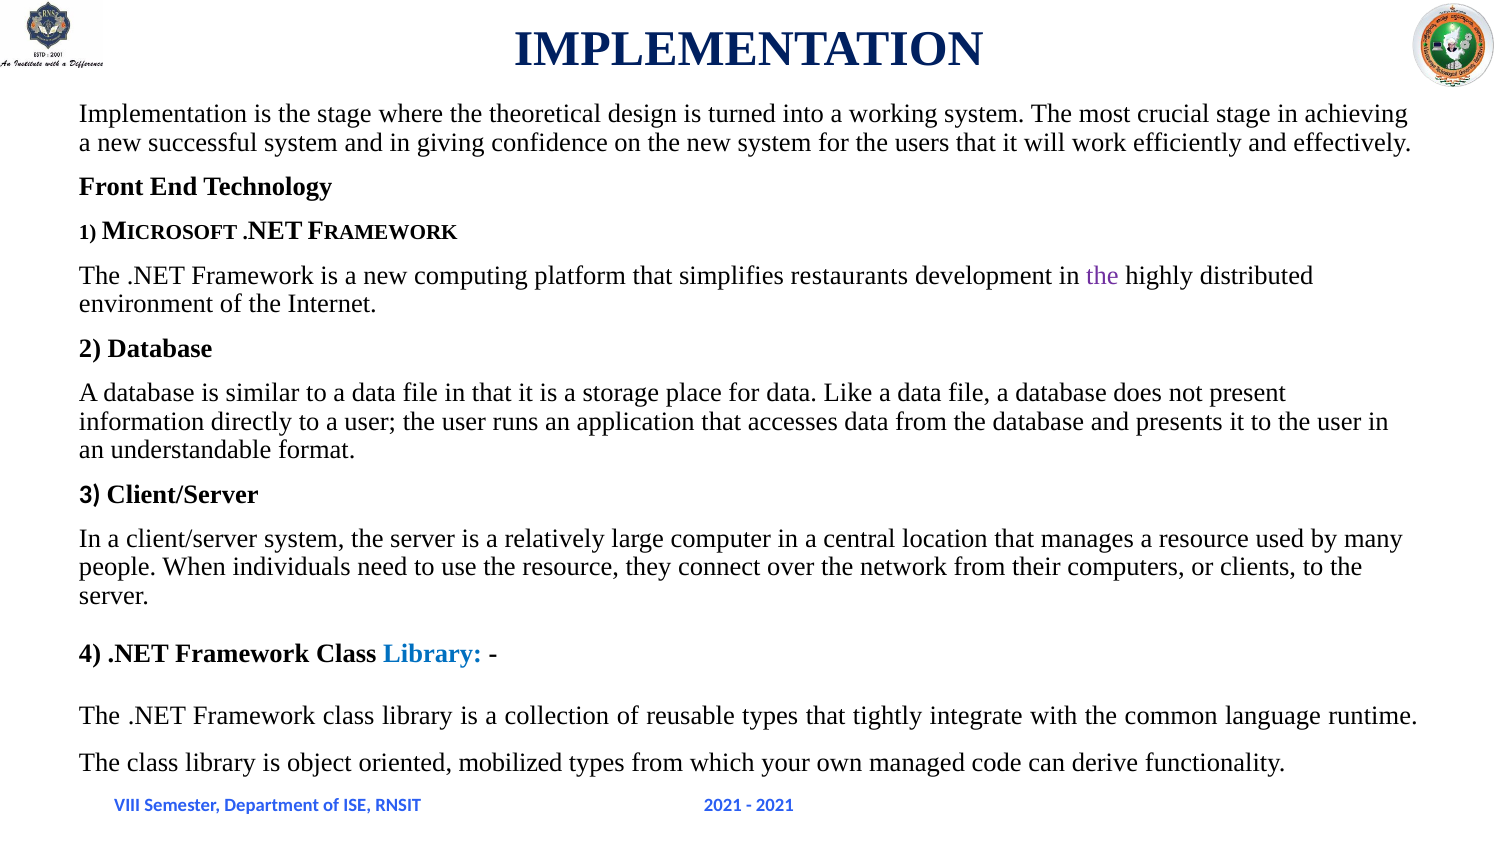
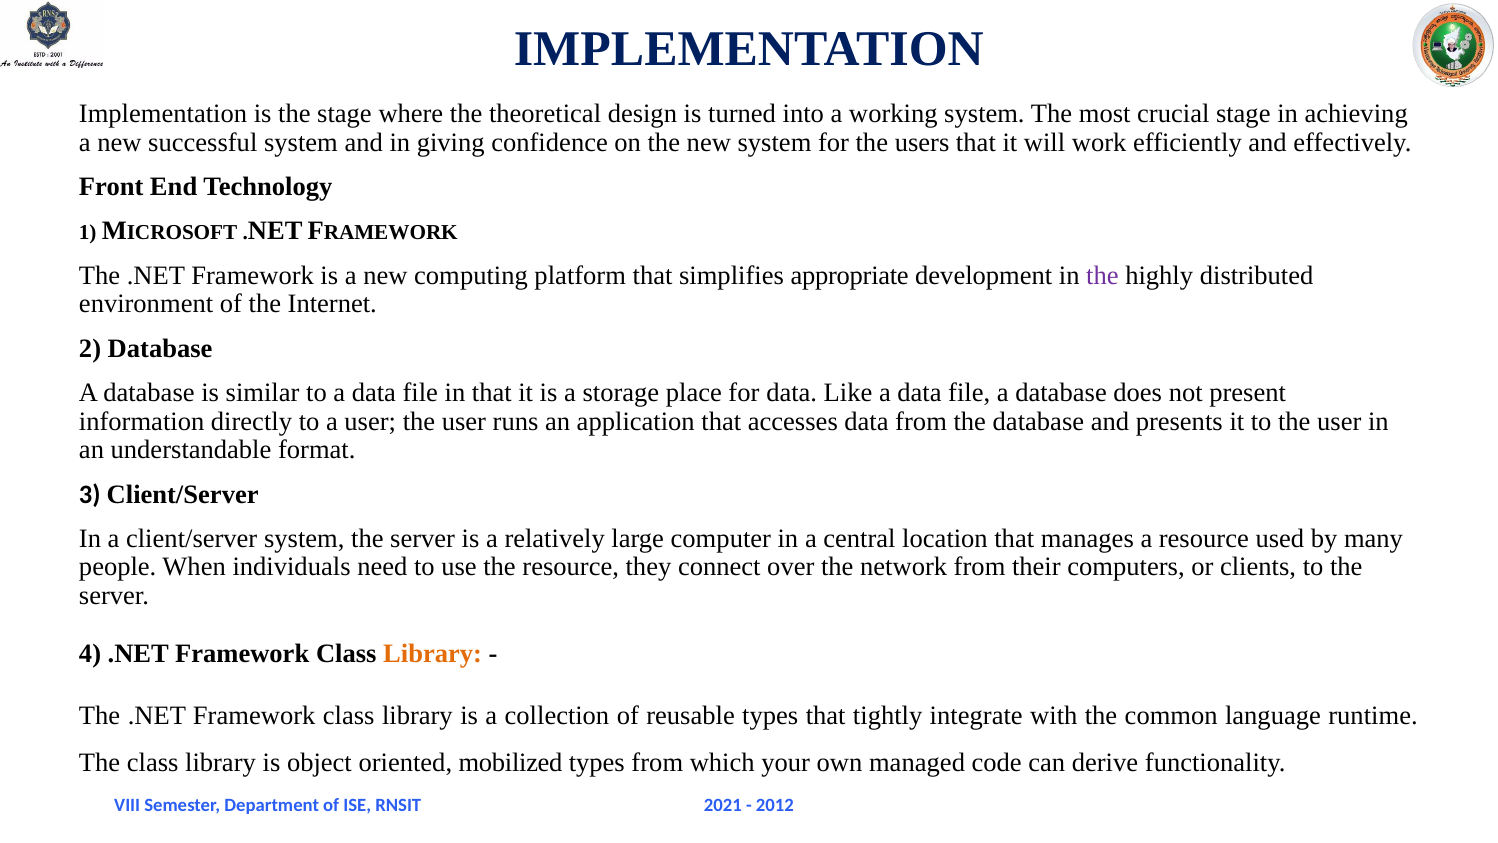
restaurants: restaurants -> appropriate
Library at (433, 653) colour: blue -> orange
2021 at (775, 805): 2021 -> 2012
